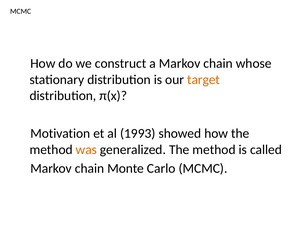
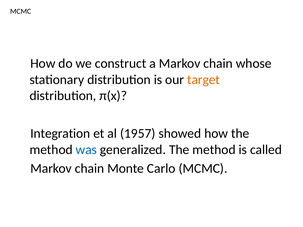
Motivation: Motivation -> Integration
1993: 1993 -> 1957
was colour: orange -> blue
